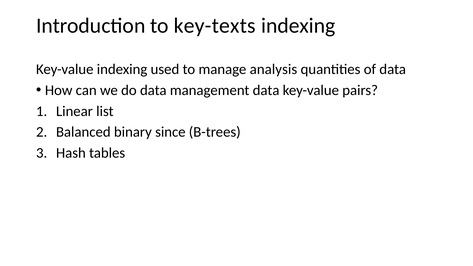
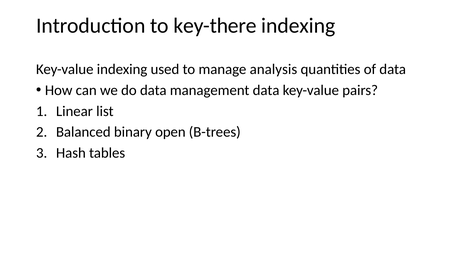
key-texts: key-texts -> key-there
since: since -> open
